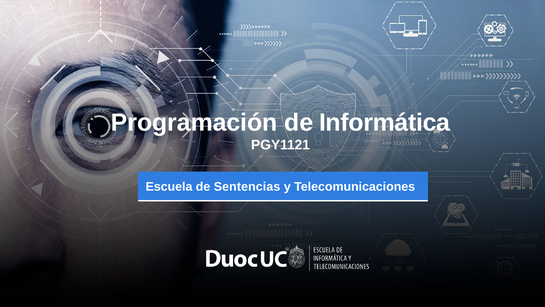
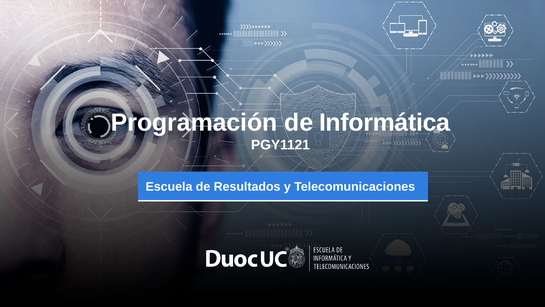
Sentencias: Sentencias -> Resultados
